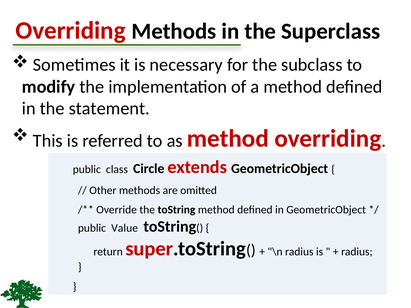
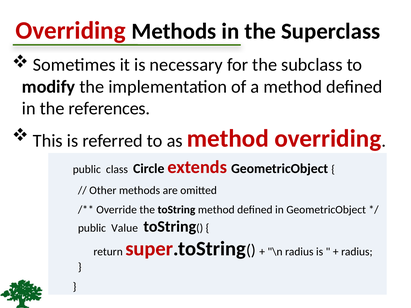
statement: statement -> references
